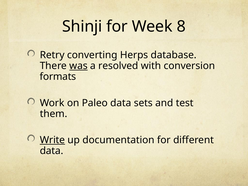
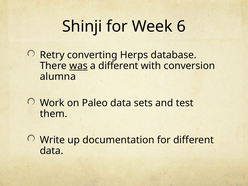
8: 8 -> 6
a resolved: resolved -> different
formats: formats -> alumna
Write underline: present -> none
